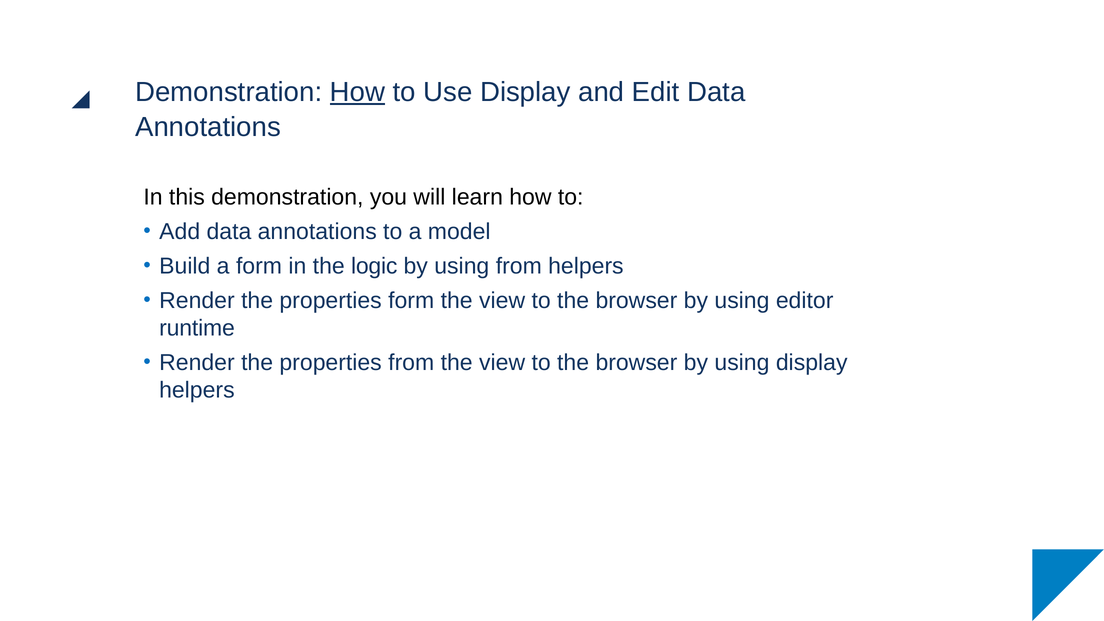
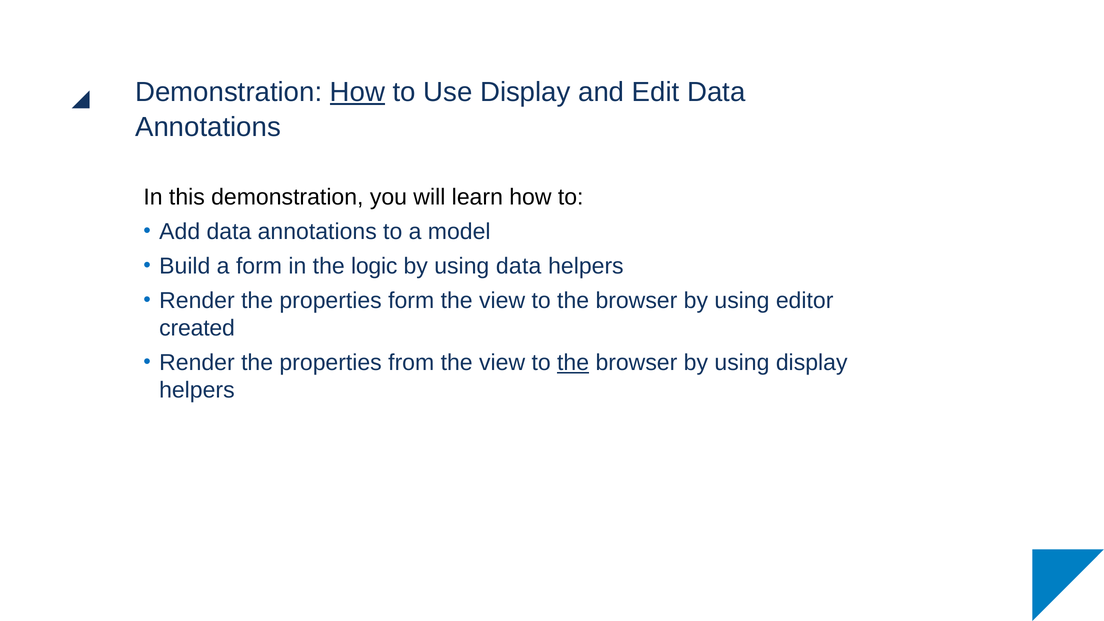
using from: from -> data
runtime: runtime -> created
the at (573, 363) underline: none -> present
